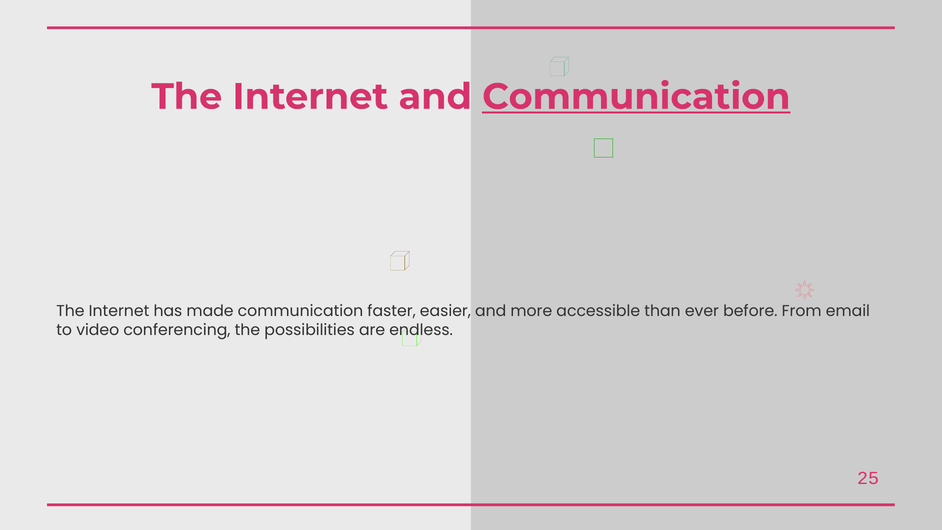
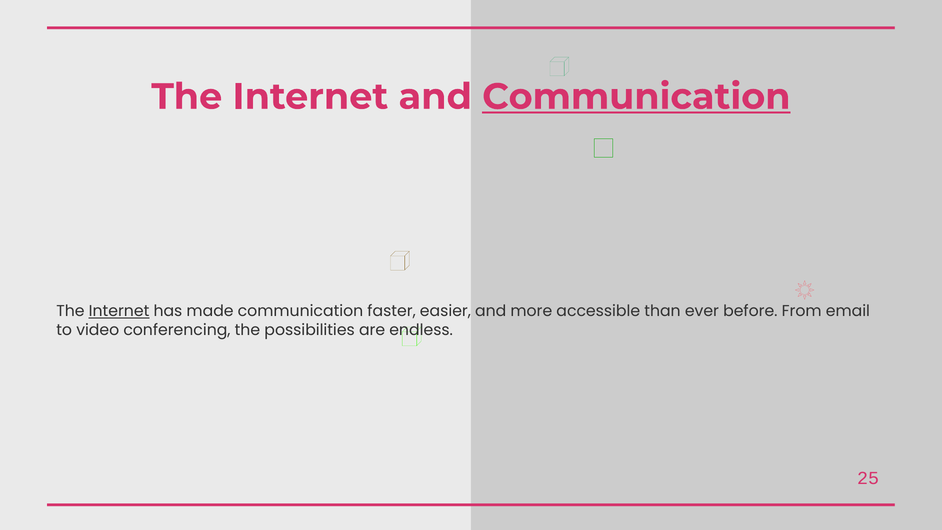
Internet at (119, 311) underline: none -> present
